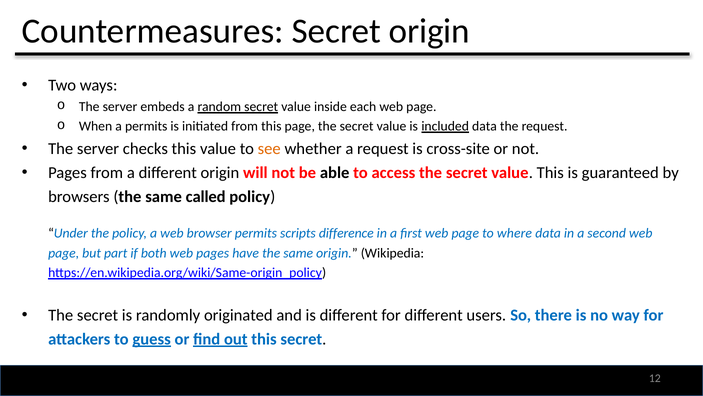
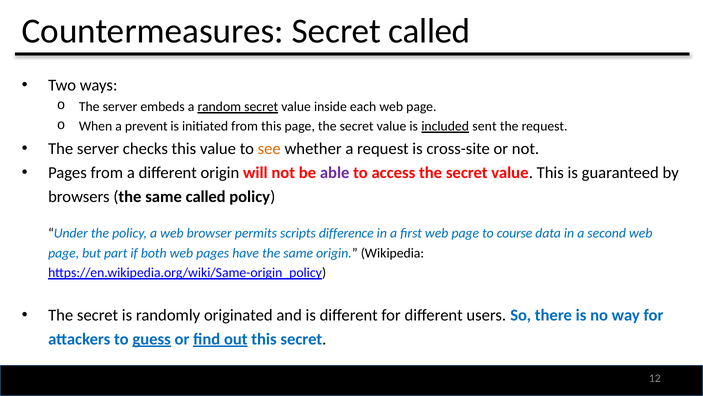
Secret origin: origin -> called
a permits: permits -> prevent
included data: data -> sent
able colour: black -> purple
where: where -> course
